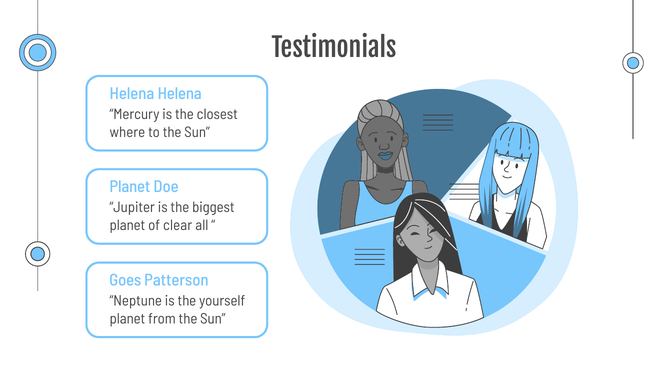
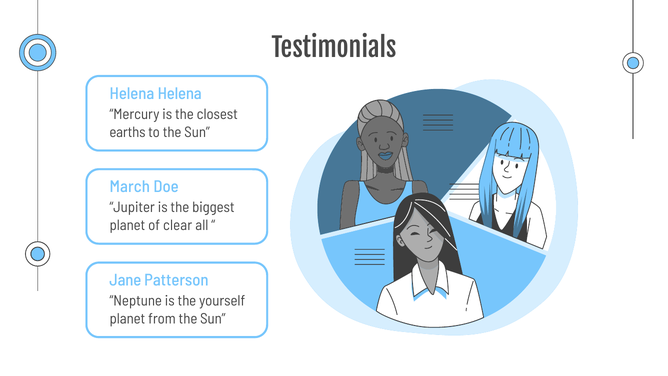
where: where -> earths
Planet at (130, 187): Planet -> March
Goes: Goes -> Jane
